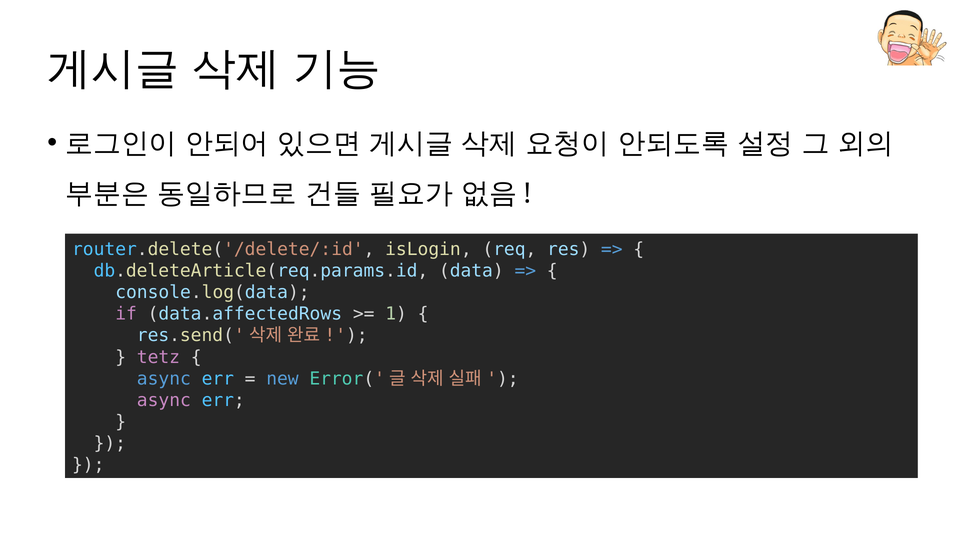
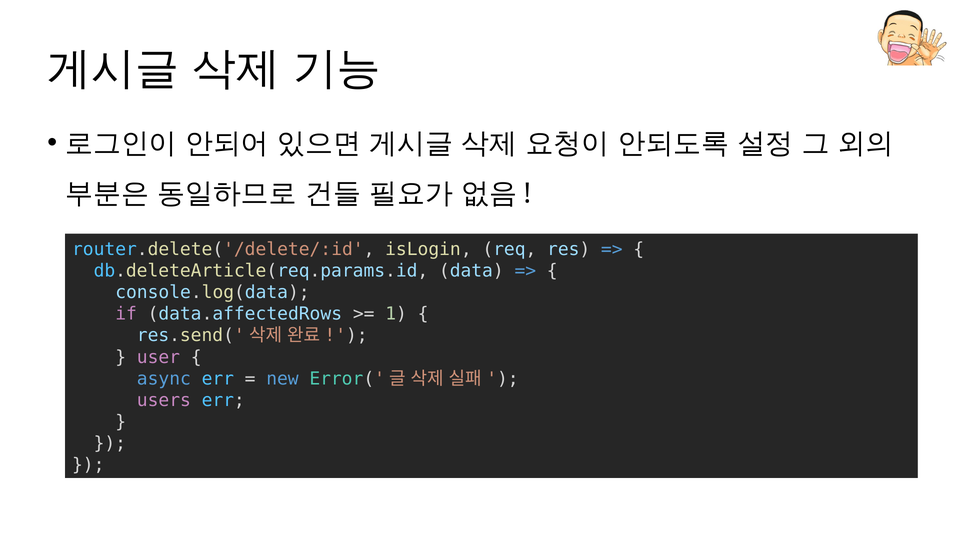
tetz: tetz -> user
async at (164, 400): async -> users
